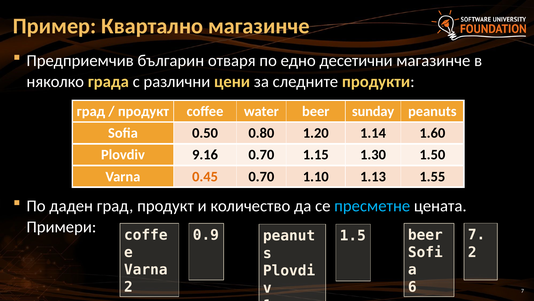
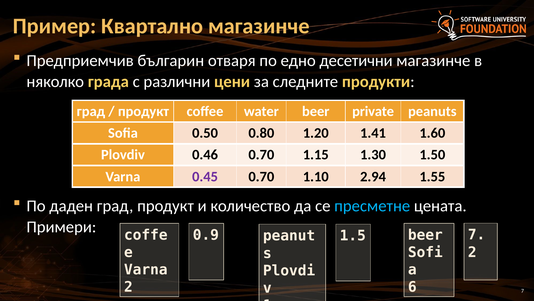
sunday: sunday -> private
1.14: 1.14 -> 1.41
9.16: 9.16 -> 0.46
0.45 colour: orange -> purple
1.13: 1.13 -> 2.94
